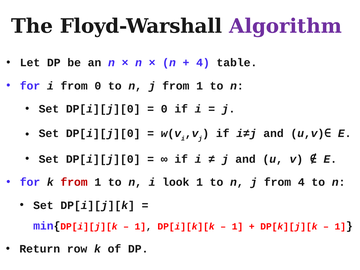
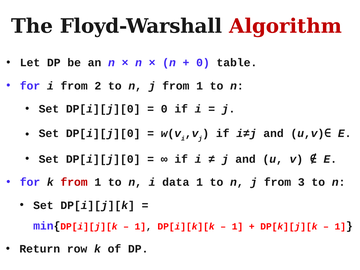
Algorithm colour: purple -> red
4 at (203, 63): 4 -> 0
from 0: 0 -> 2
look: look -> data
from 4: 4 -> 3
